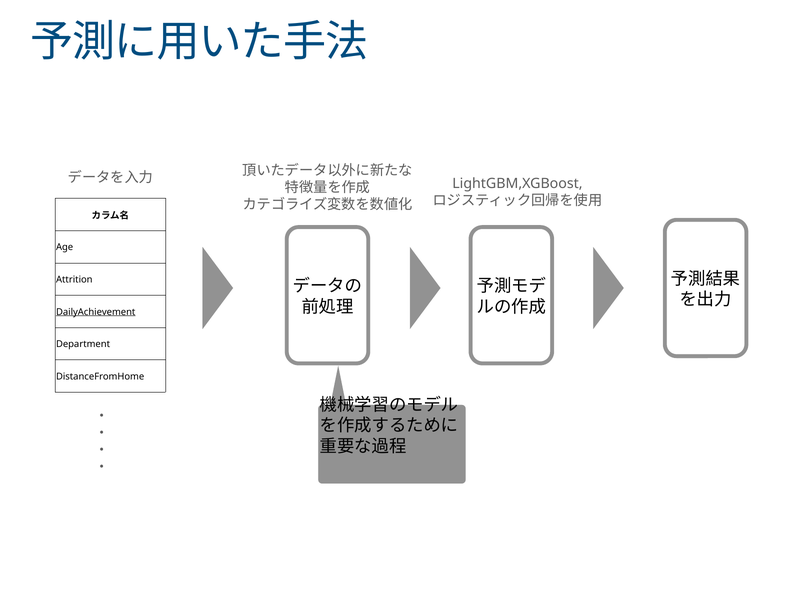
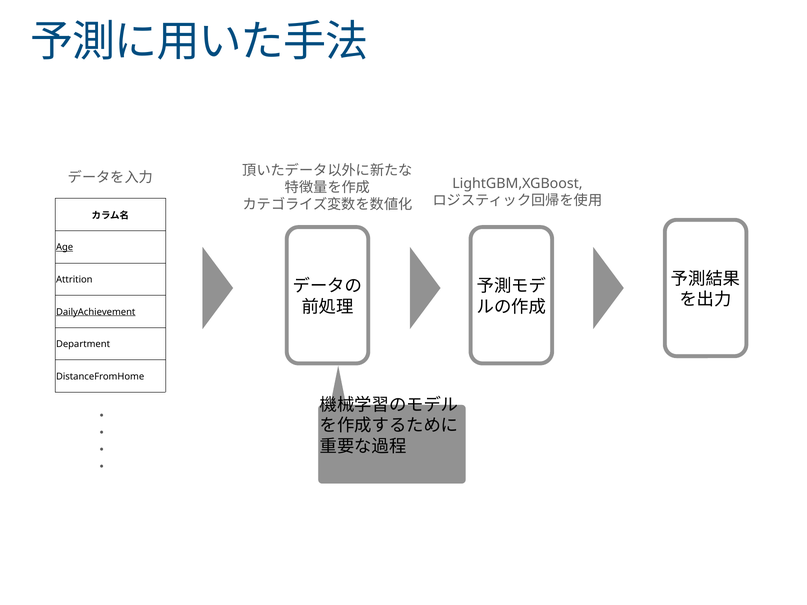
Age underline: none -> present
